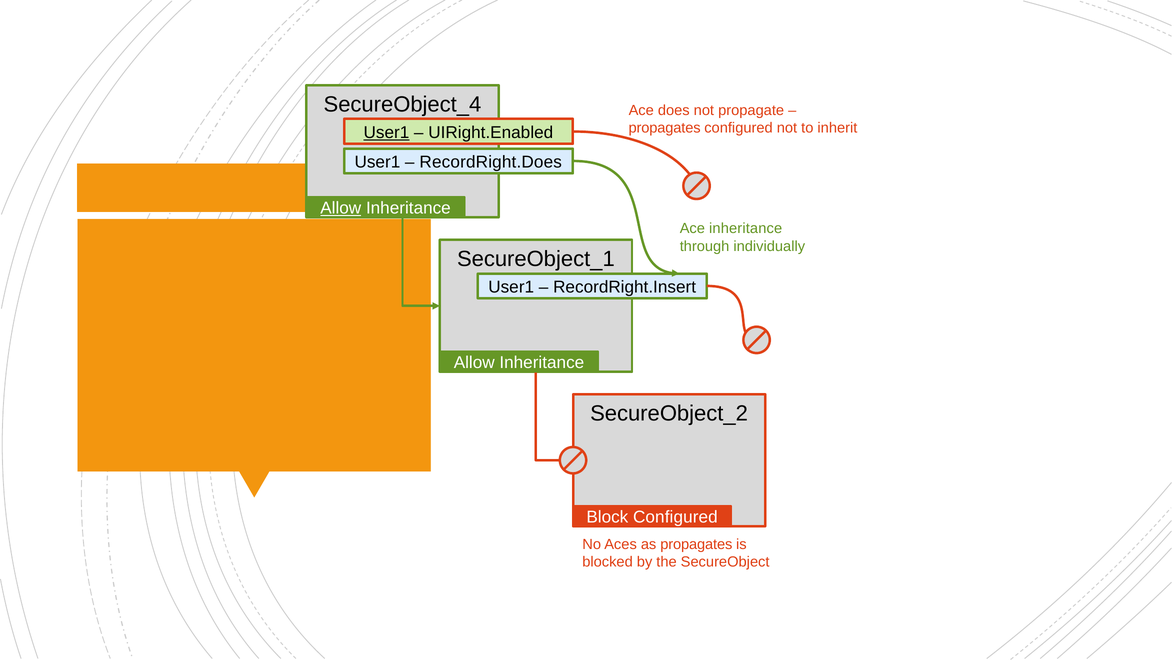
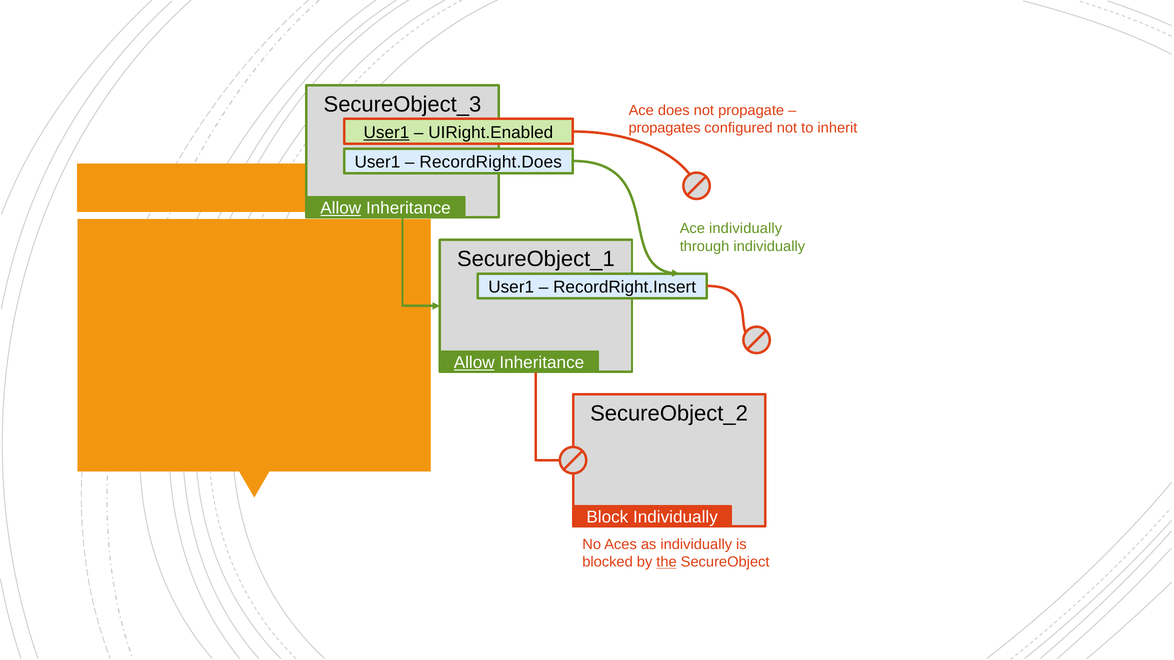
SecureObject_4: SecureObject_4 -> SecureObject_3
Ace inheritance: inheritance -> individually
Allow at (474, 363) underline: none -> present
Block Configured: Configured -> Individually
as propagates: propagates -> individually
the underline: none -> present
